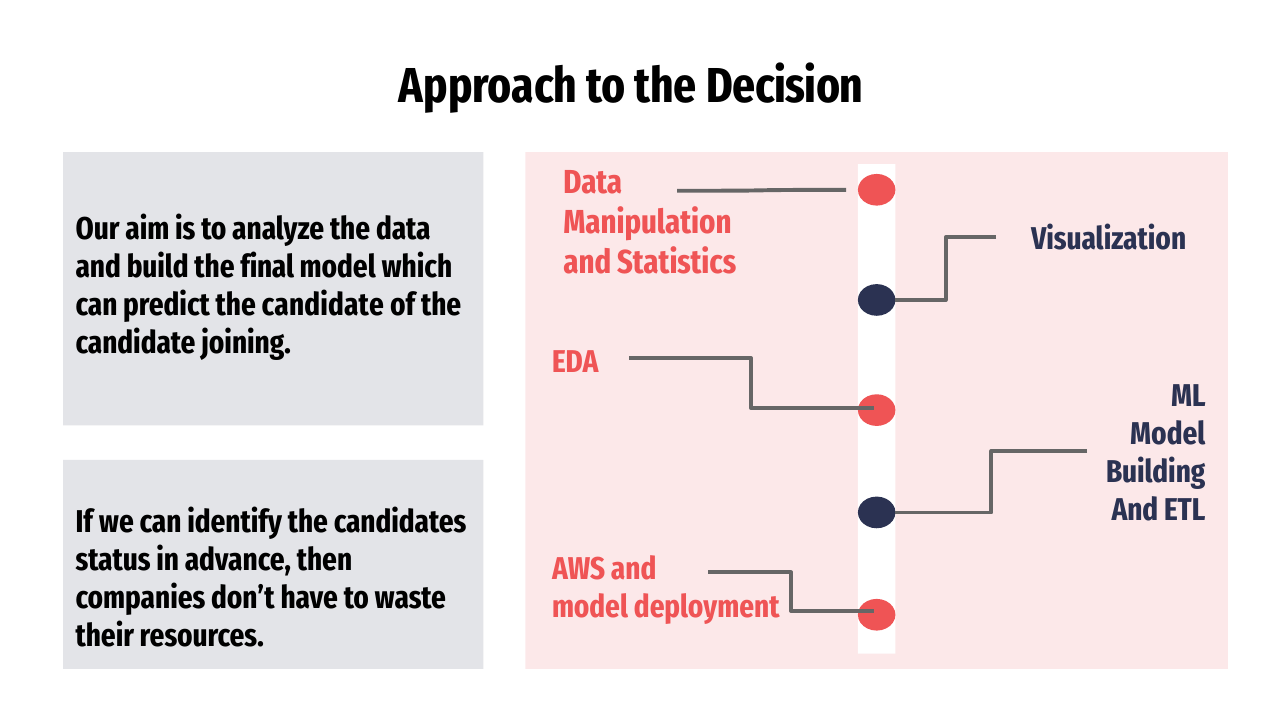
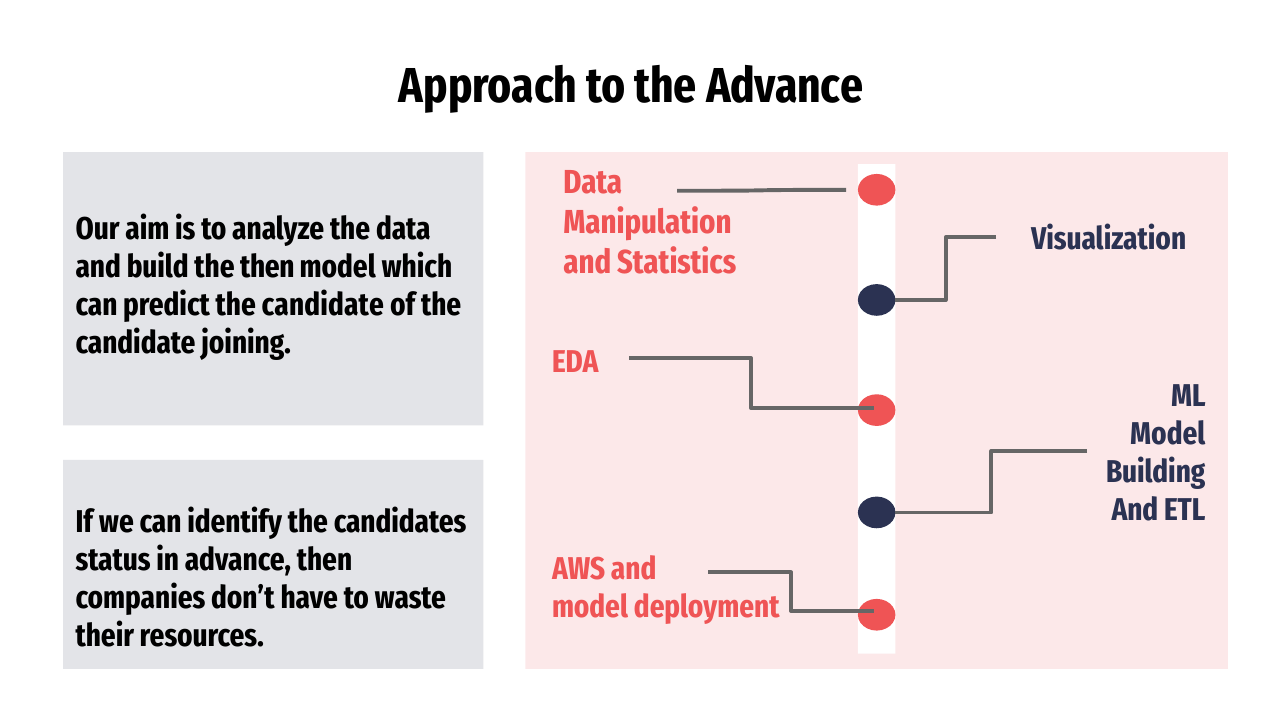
the Decision: Decision -> Advance
the final: final -> then
